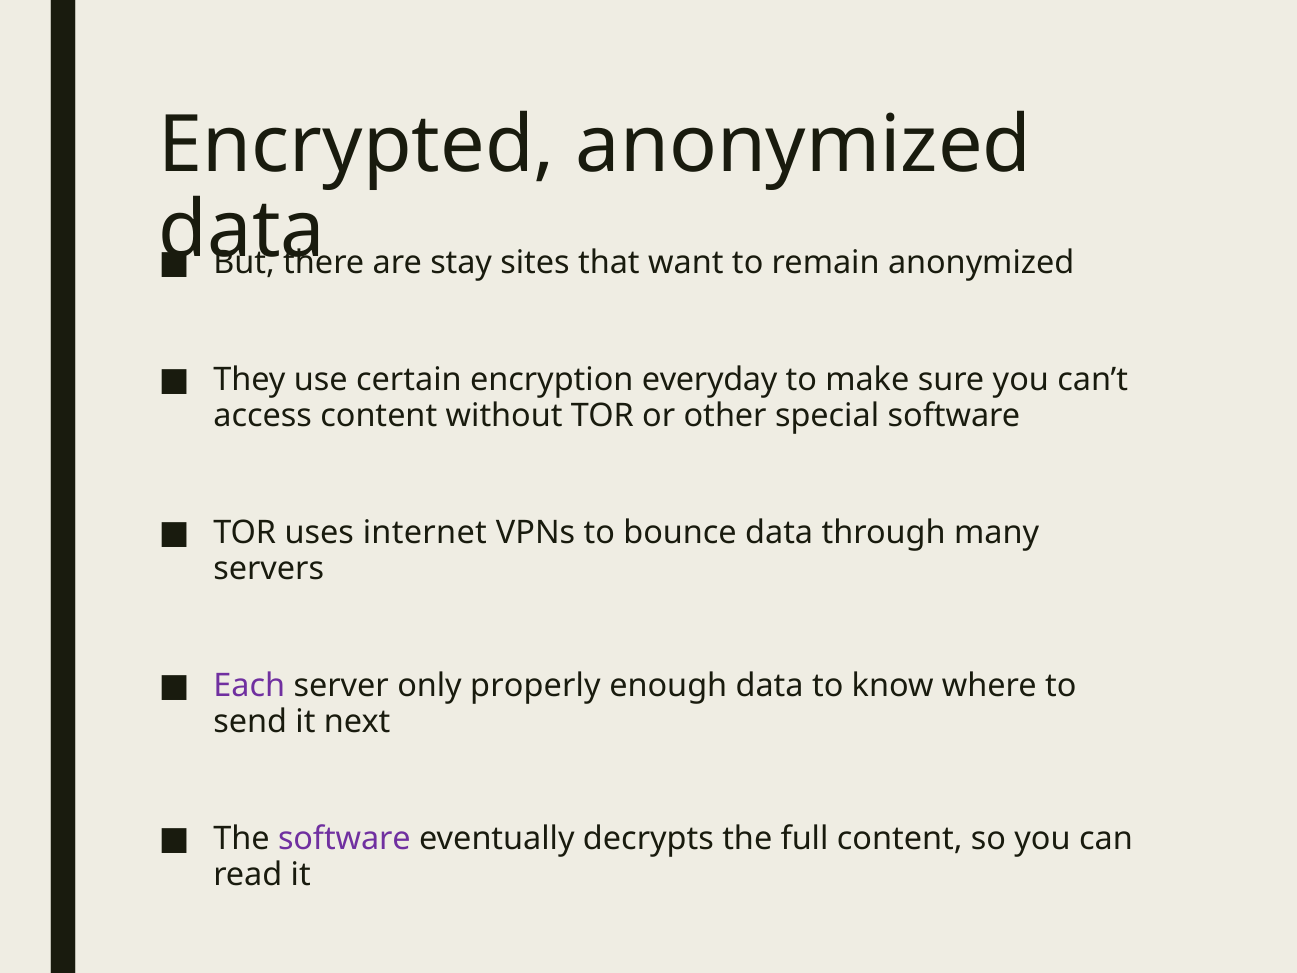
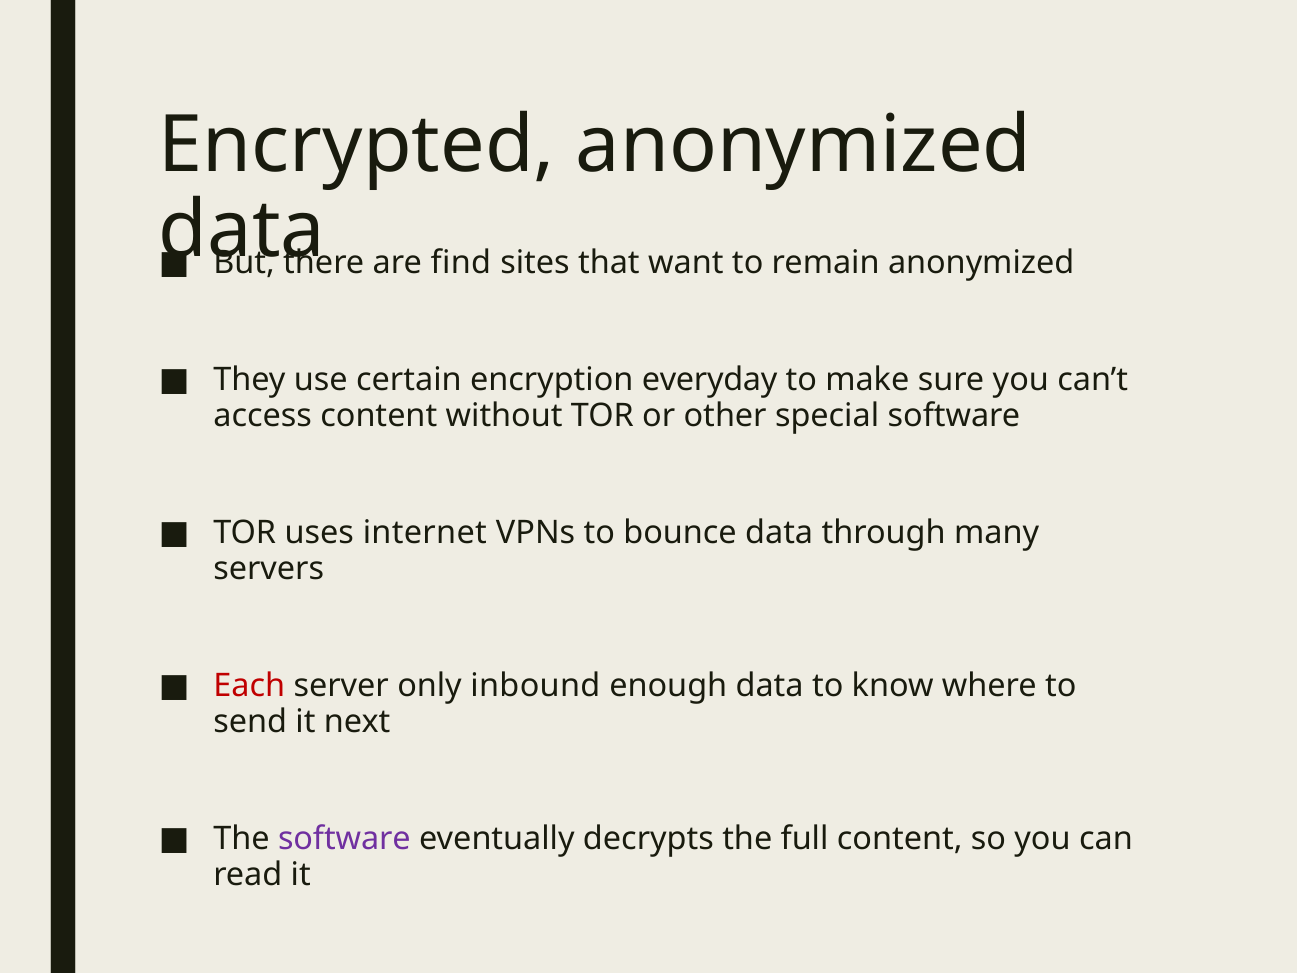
stay: stay -> find
Each colour: purple -> red
properly: properly -> inbound
